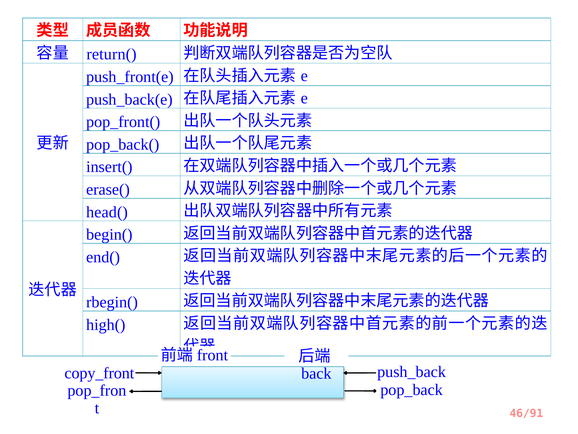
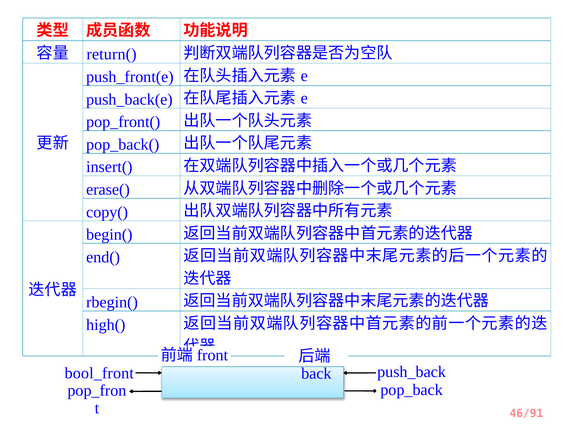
head(: head( -> copy(
copy_front: copy_front -> bool_front
